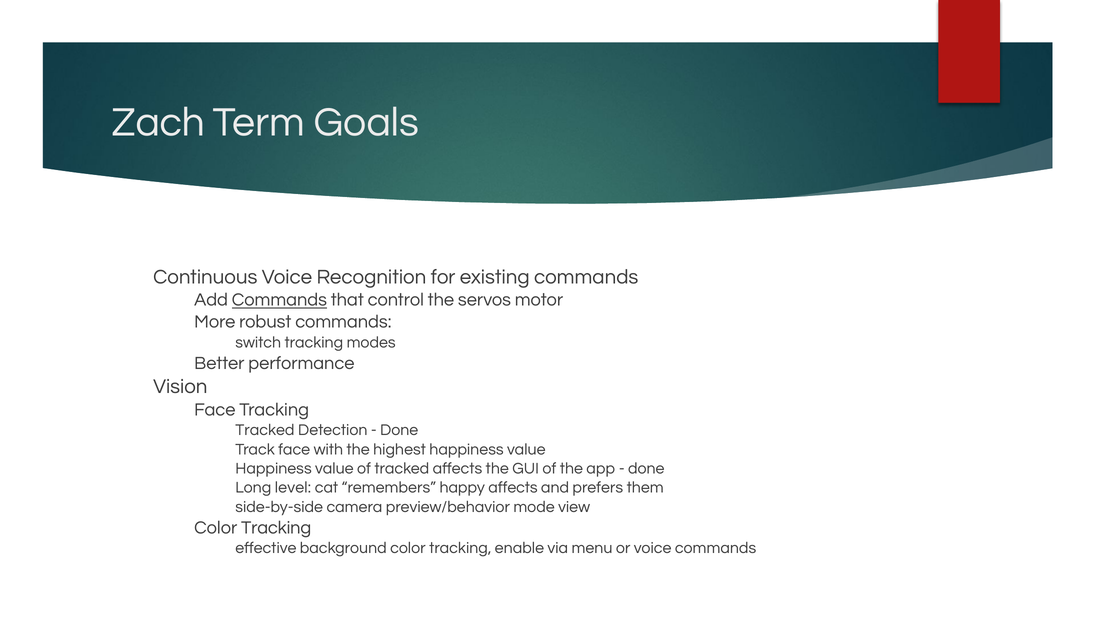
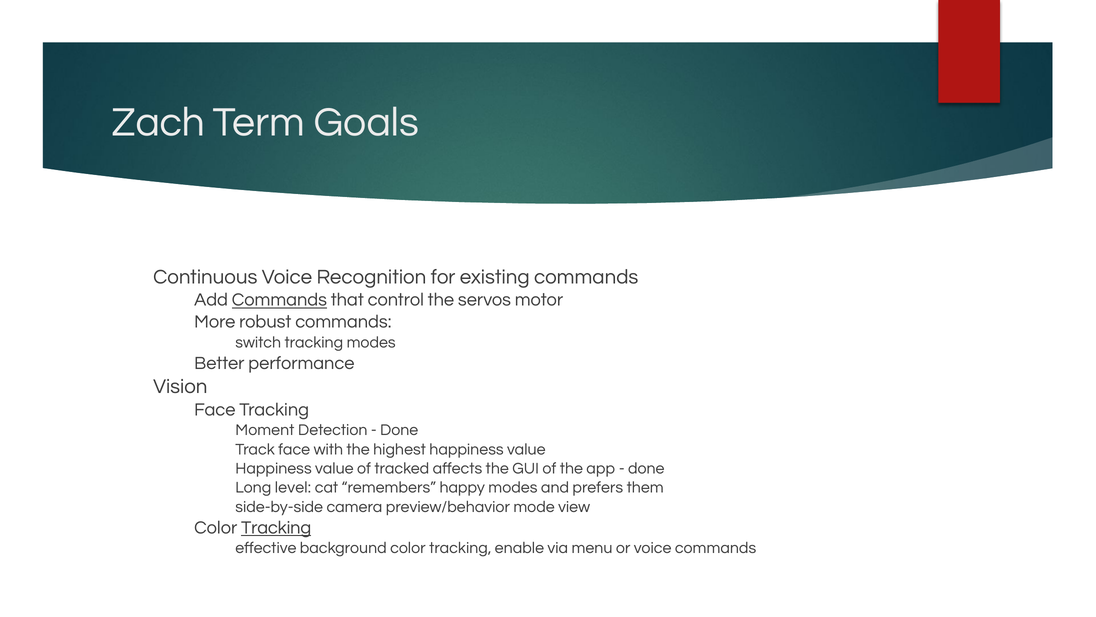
Tracked at (265, 430): Tracked -> Moment
happy affects: affects -> modes
Tracking at (276, 527) underline: none -> present
